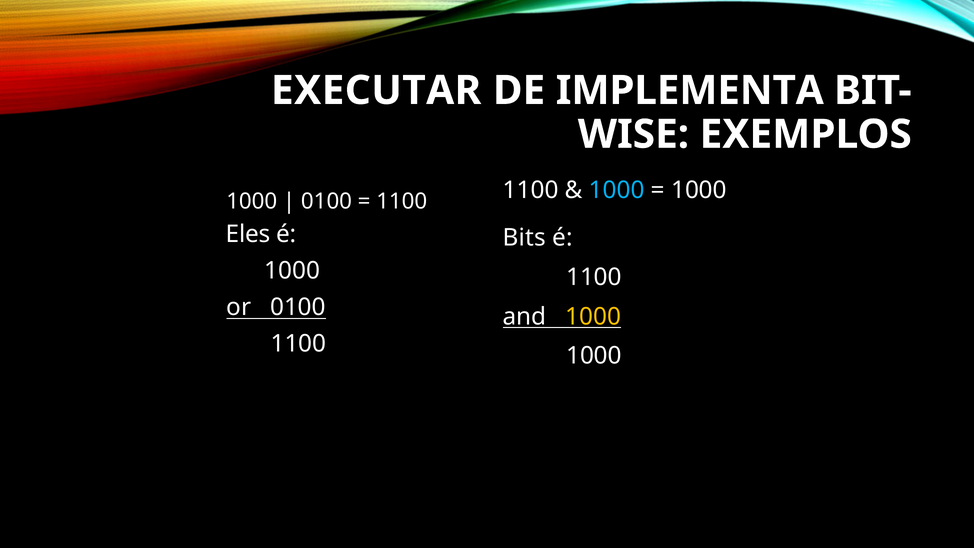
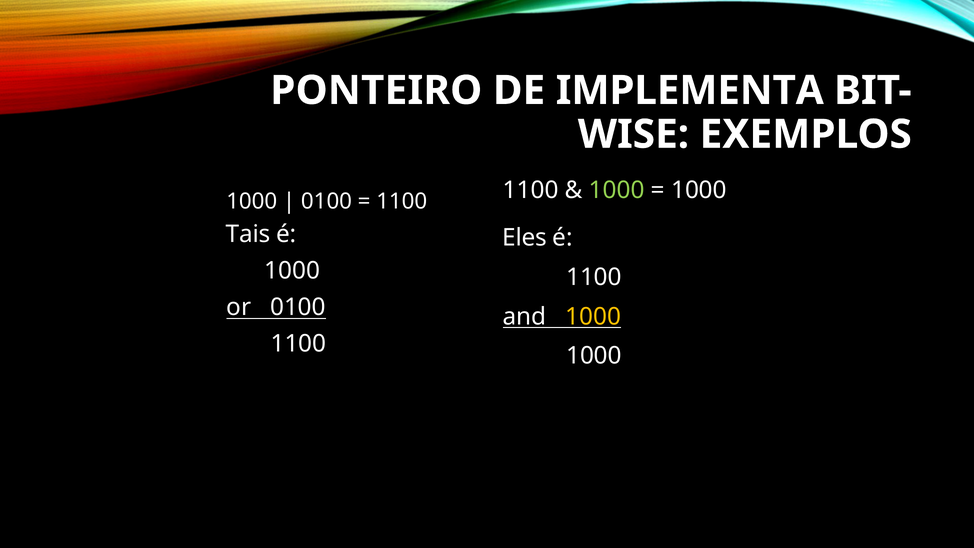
EXECUTAR: EXECUTAR -> PONTEIRO
1000 at (617, 190) colour: light blue -> light green
Eles: Eles -> Tais
Bits: Bits -> Eles
